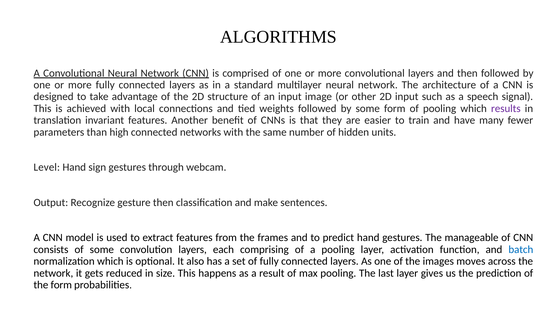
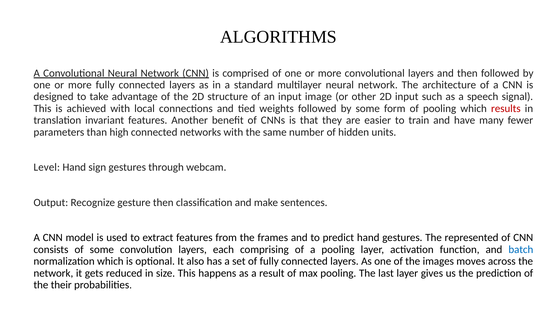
results colour: purple -> red
manageable: manageable -> represented
the form: form -> their
